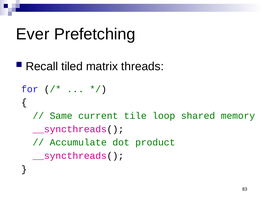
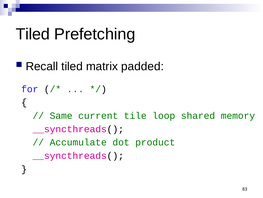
Ever at (33, 34): Ever -> Tiled
threads: threads -> padded
